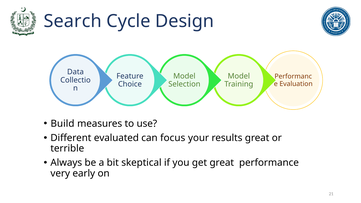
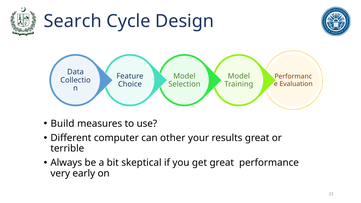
evaluated: evaluated -> computer
focus: focus -> other
